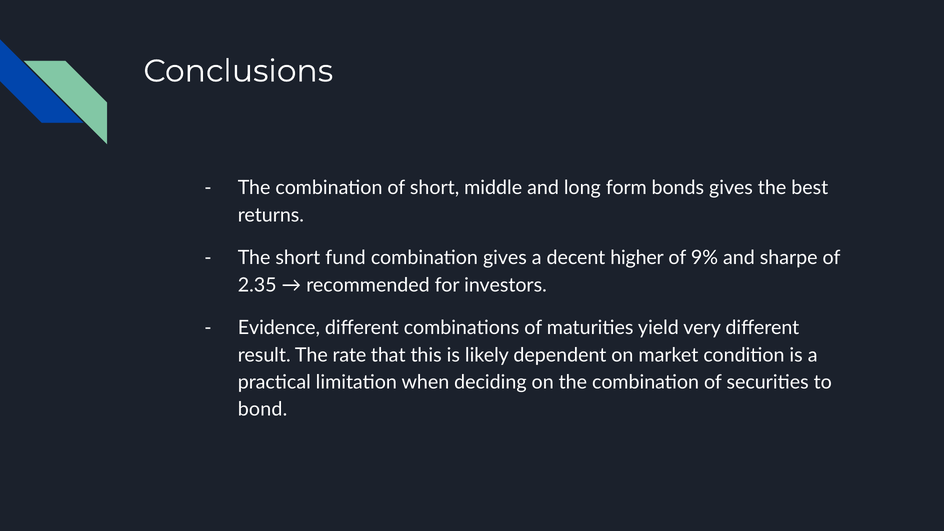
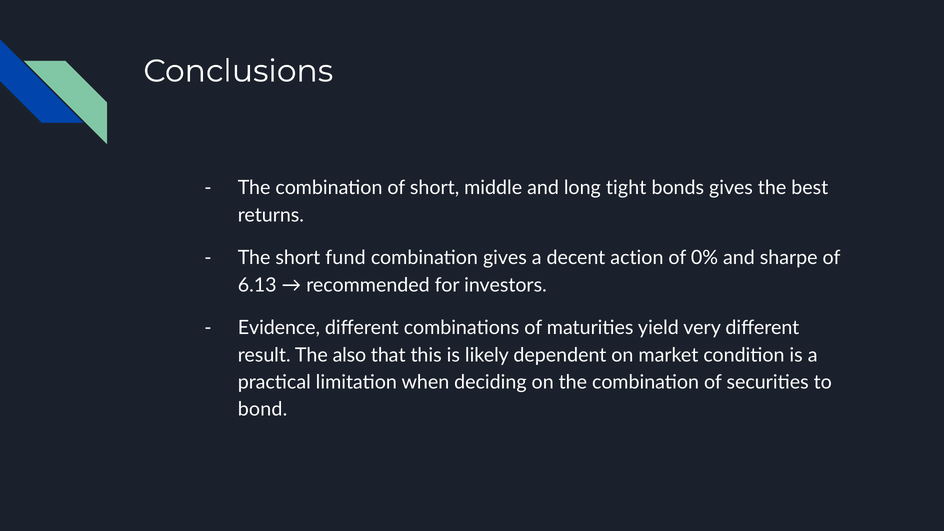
form: form -> tight
higher: higher -> action
9%: 9% -> 0%
2.35: 2.35 -> 6.13
rate: rate -> also
